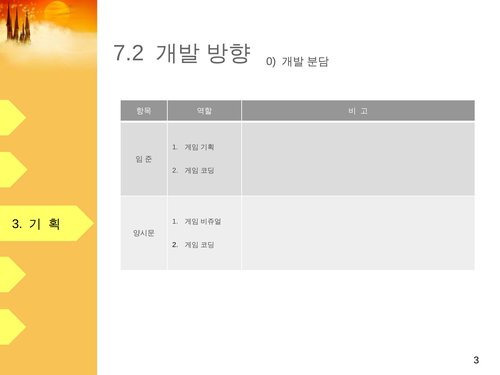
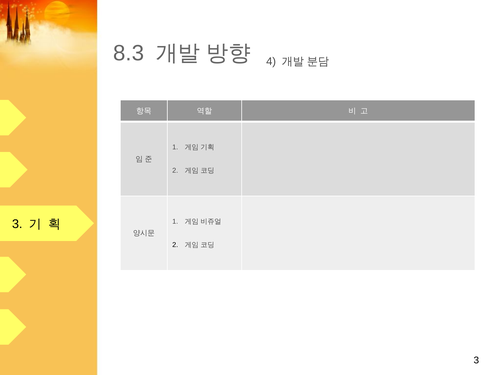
7.2: 7.2 -> 8.3
0 at (271, 62): 0 -> 4
